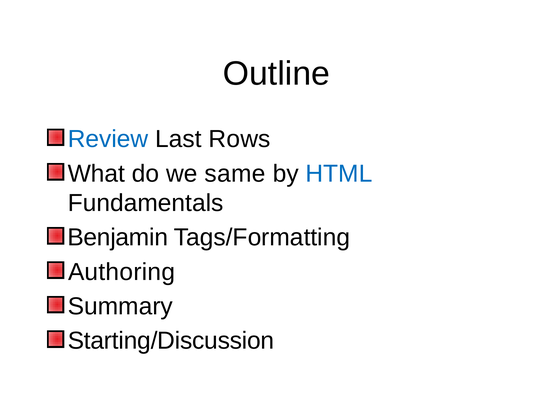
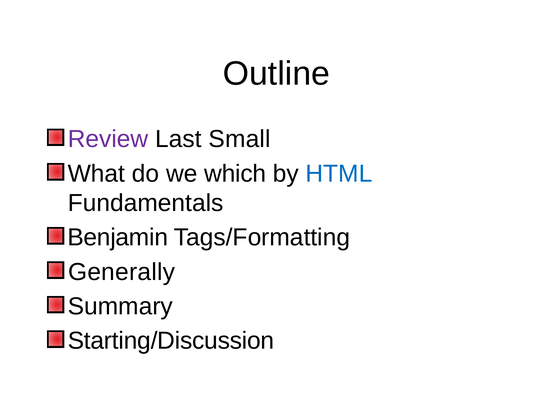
Review colour: blue -> purple
Rows: Rows -> Small
same: same -> which
Authoring: Authoring -> Generally
